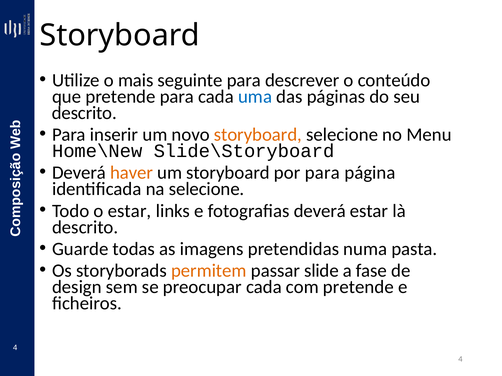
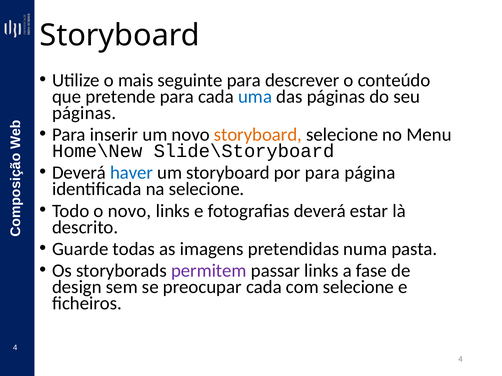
descrito at (84, 113): descrito -> páginas
haver colour: orange -> blue
o estar: estar -> novo
permitem colour: orange -> purple
passar slide: slide -> links
com pretende: pretende -> selecione
